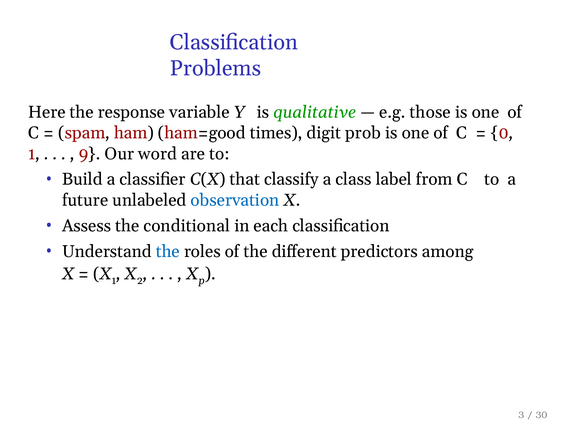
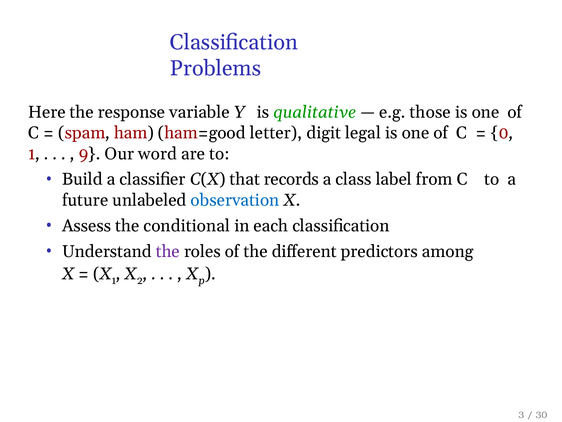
times: times -> letter
prob: prob -> legal
classify: classify -> records
the at (168, 251) colour: blue -> purple
